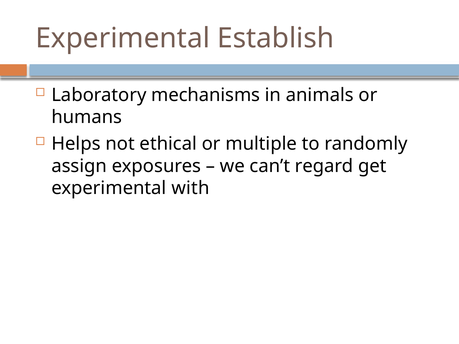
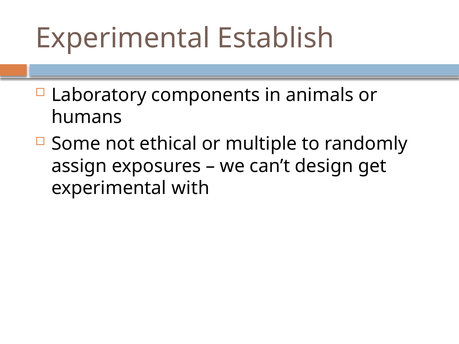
mechanisms: mechanisms -> components
Helps: Helps -> Some
regard: regard -> design
